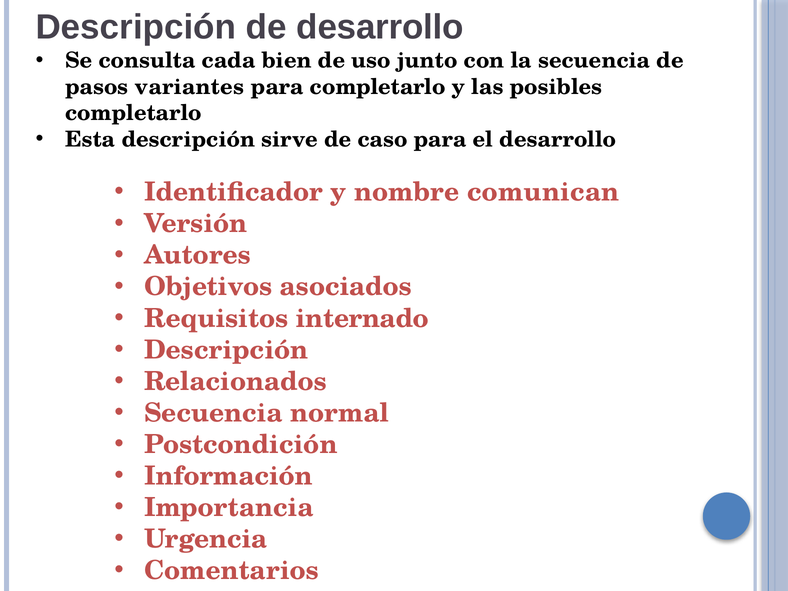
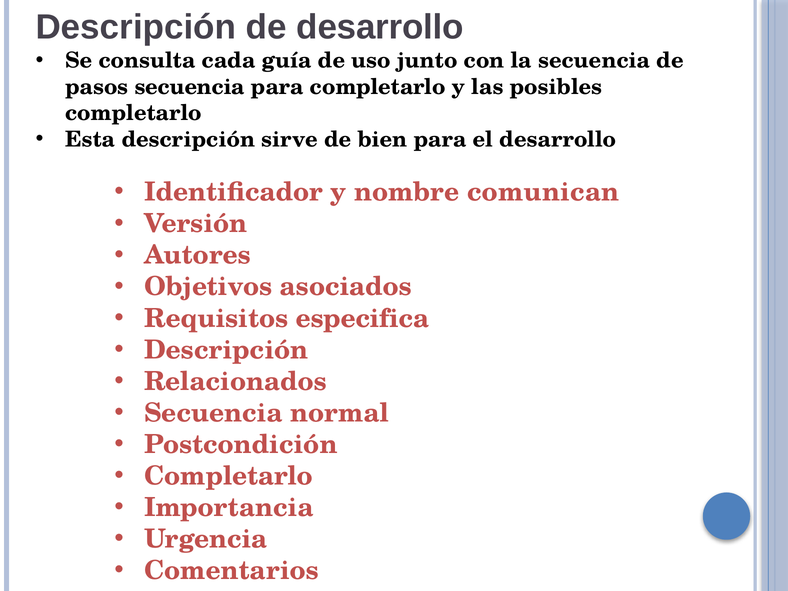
bien: bien -> guía
pasos variantes: variantes -> secuencia
caso: caso -> bien
internado: internado -> especifica
Información at (228, 476): Información -> Completarlo
